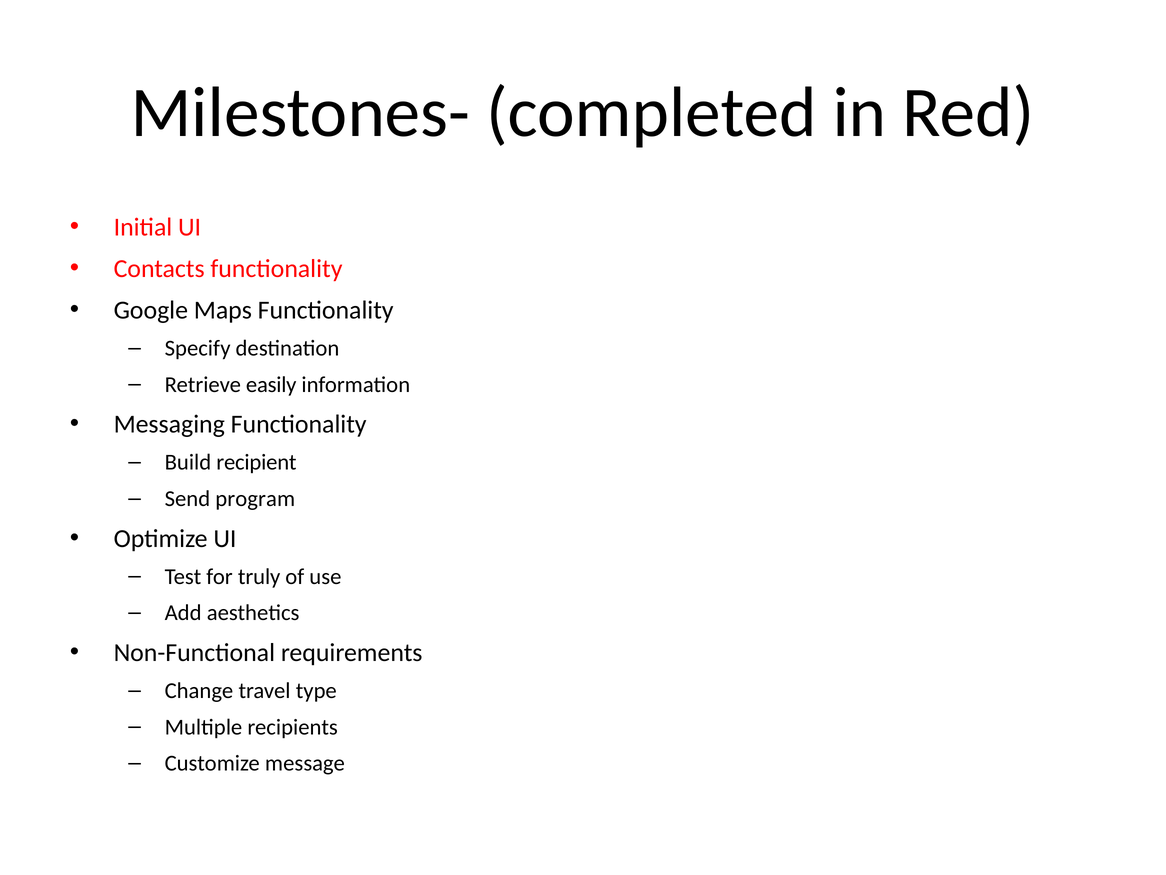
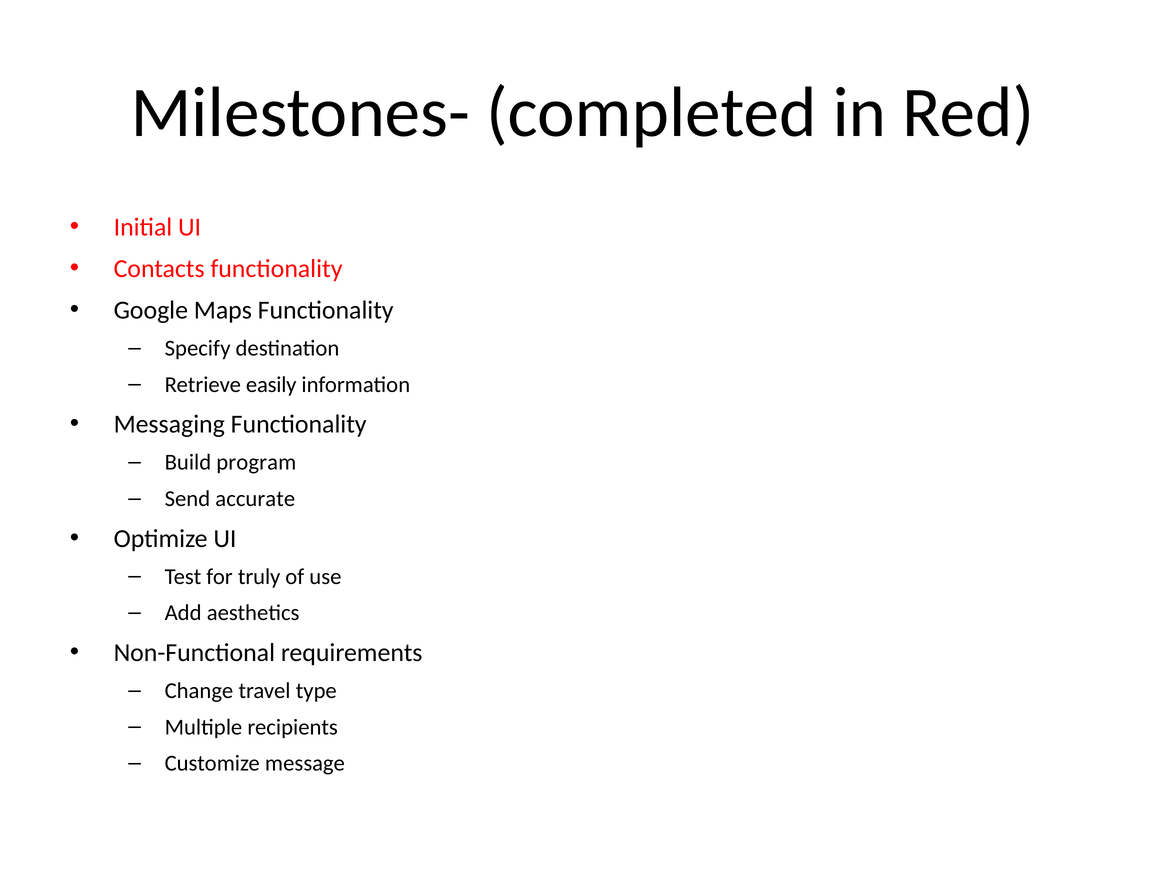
recipient: recipient -> program
program: program -> accurate
